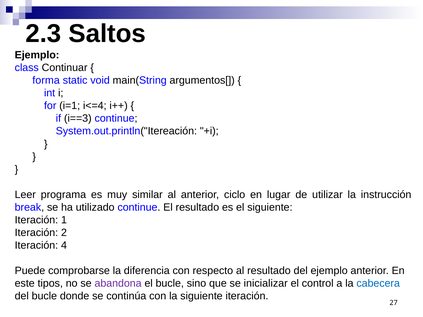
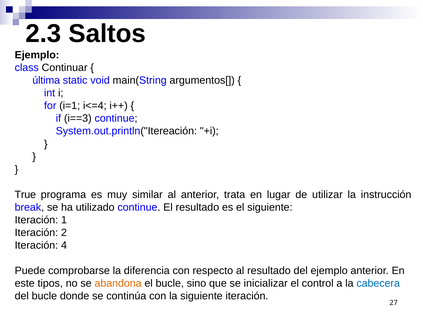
forma: forma -> última
Leer: Leer -> True
ciclo: ciclo -> trata
abandona colour: purple -> orange
